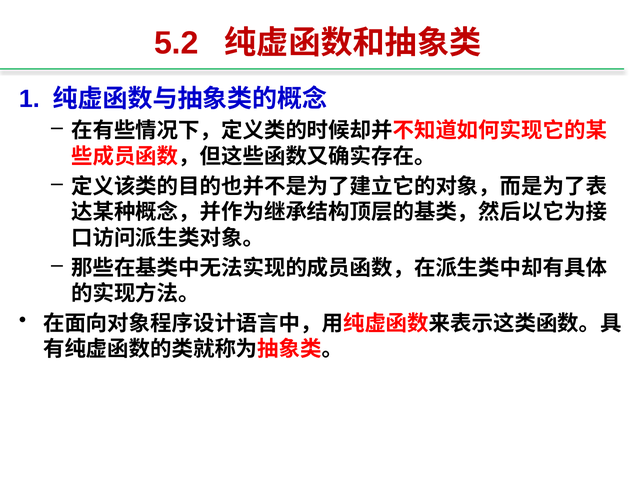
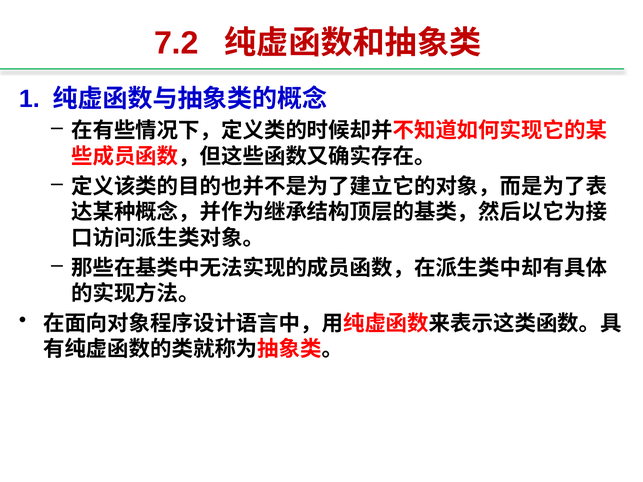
5.2: 5.2 -> 7.2
